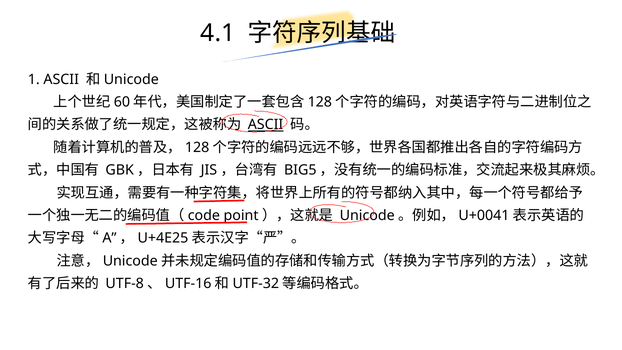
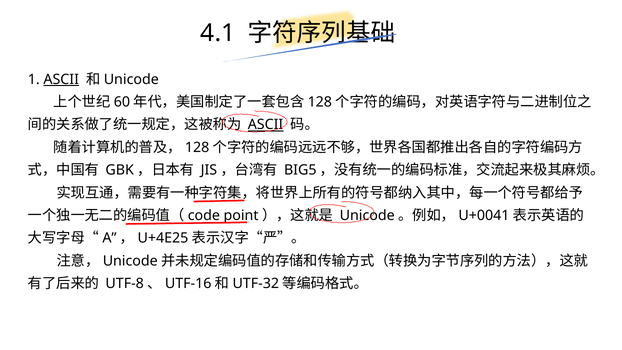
ASCII at (61, 79) underline: none -> present
